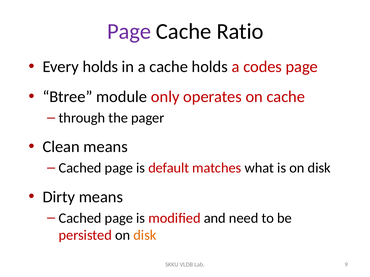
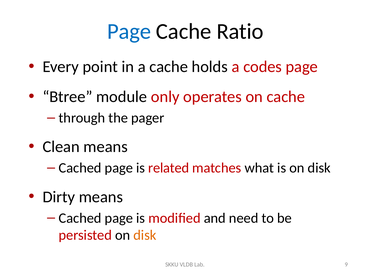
Page at (129, 32) colour: purple -> blue
Every holds: holds -> point
default: default -> related
